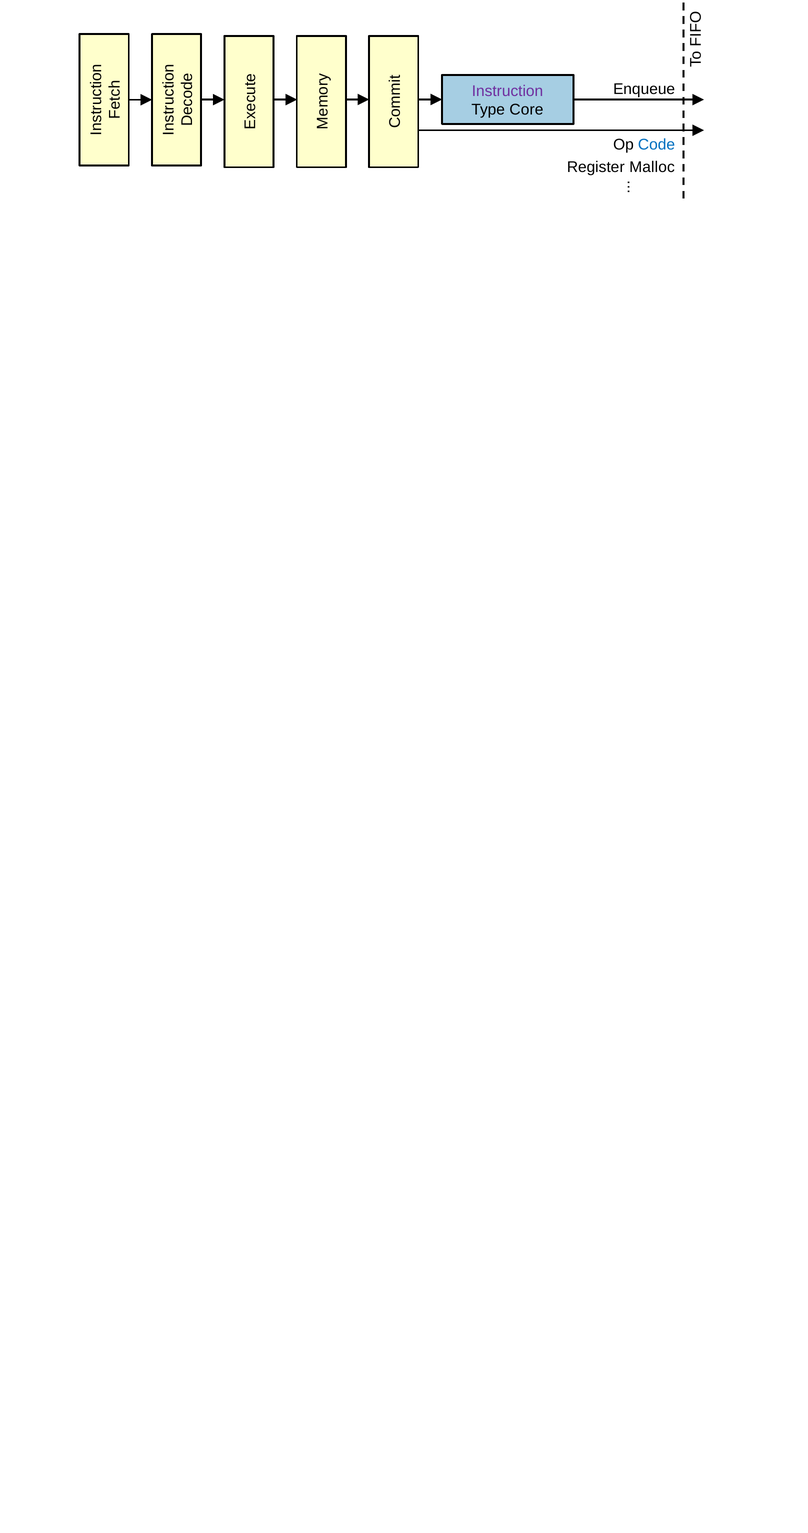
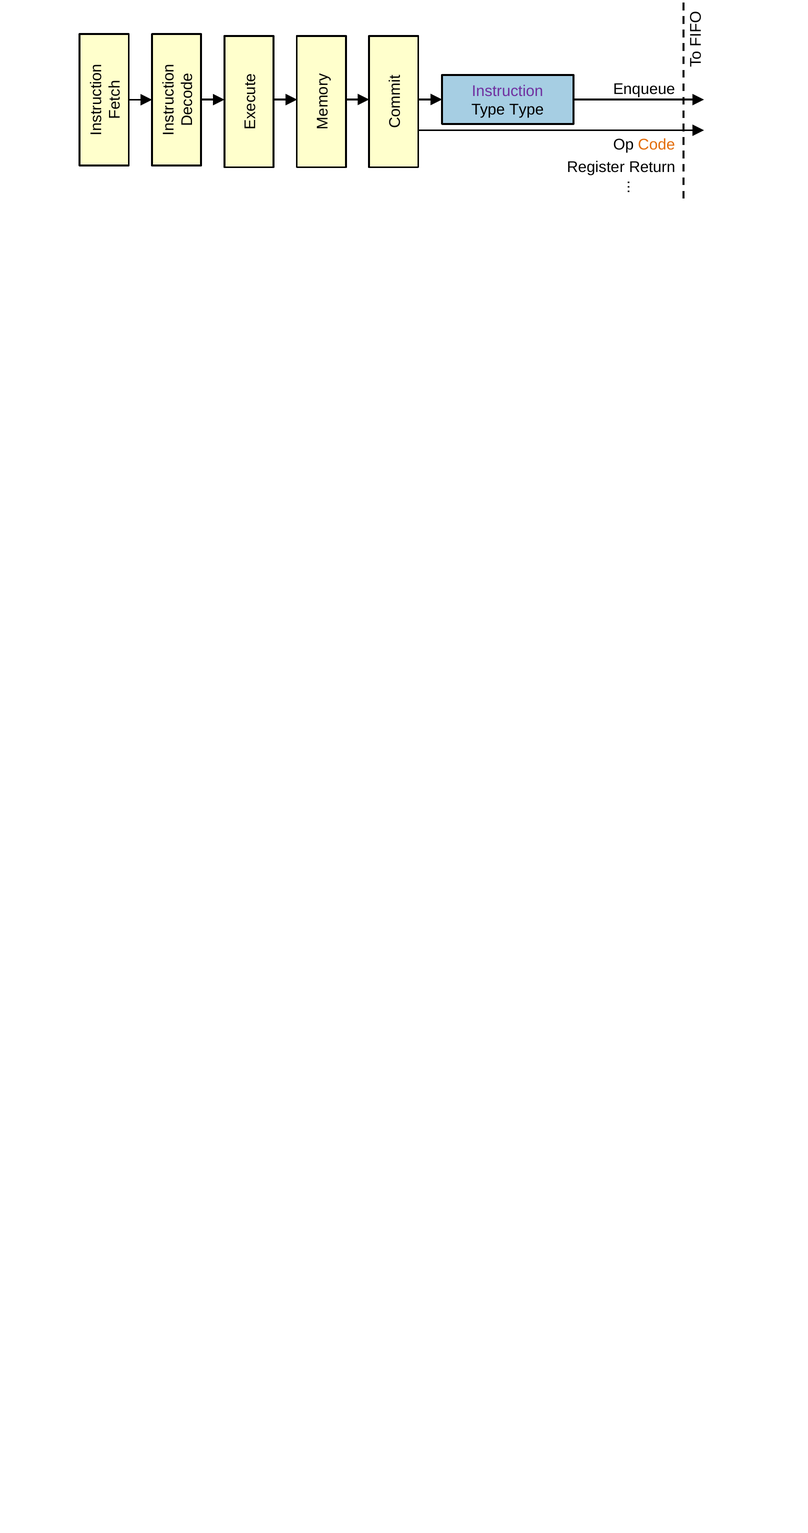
Type Core: Core -> Type
Code colour: blue -> orange
Malloc: Malloc -> Return
